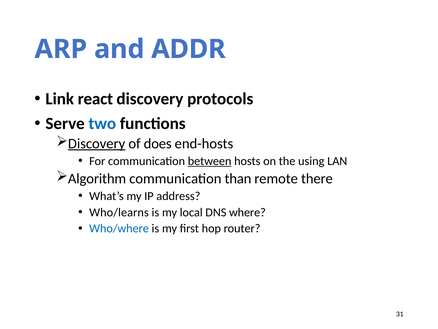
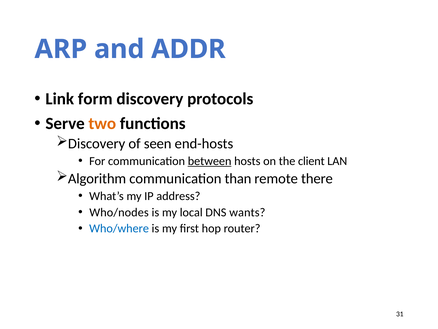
react: react -> form
two colour: blue -> orange
Discovery at (97, 143) underline: present -> none
does: does -> seen
using: using -> client
Who/learns: Who/learns -> Who/nodes
where: where -> wants
